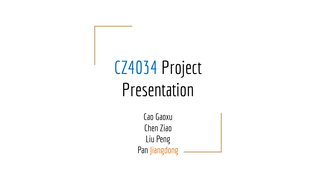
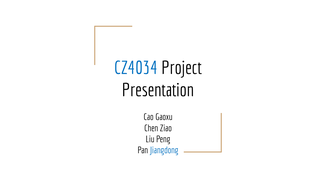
Jiangdong colour: orange -> blue
